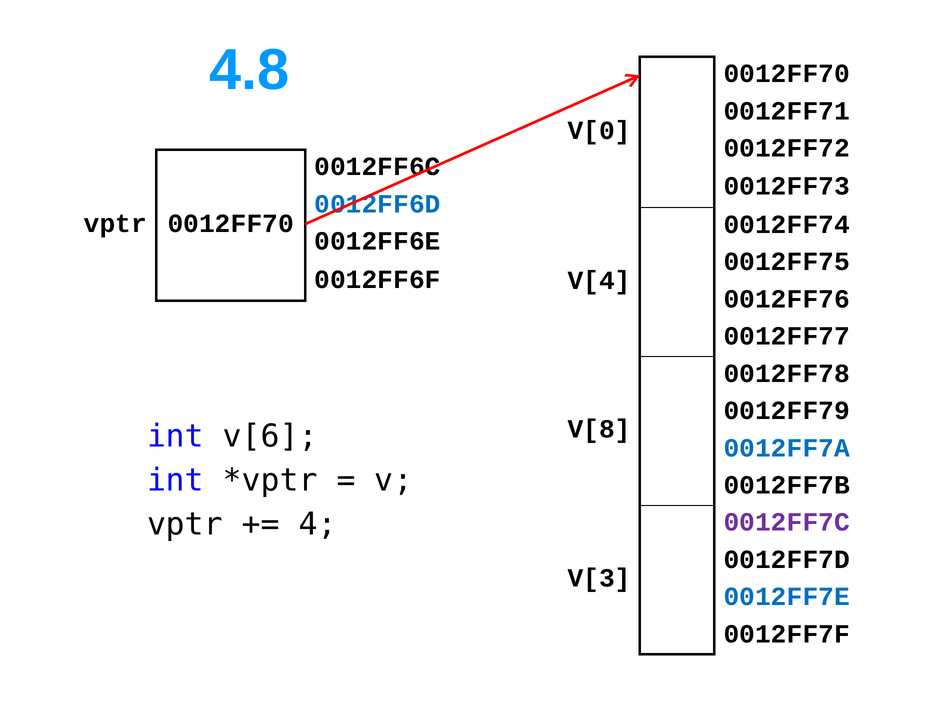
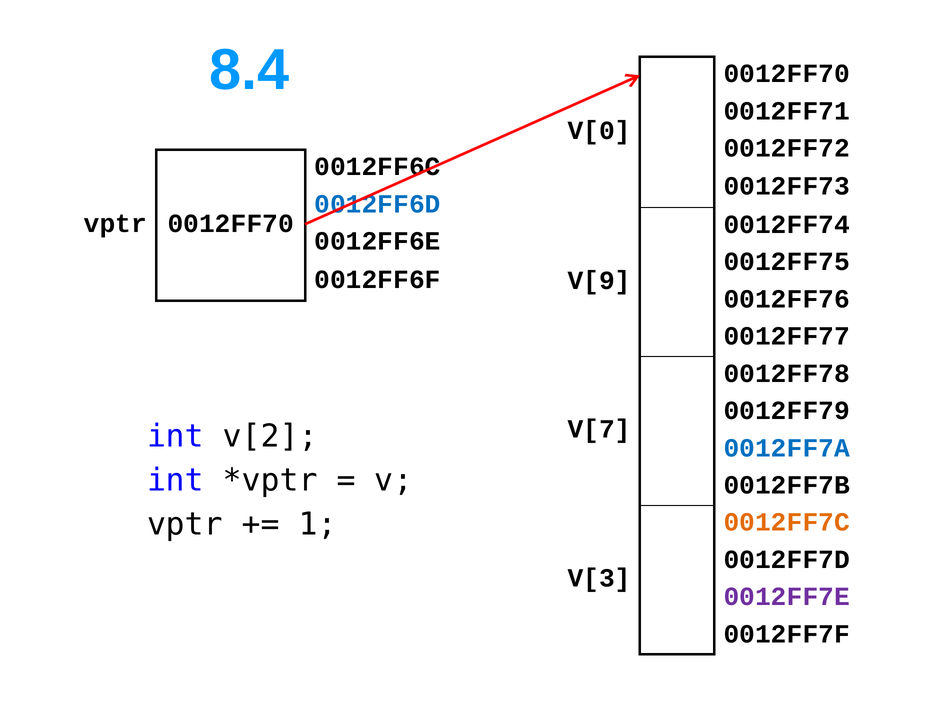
4.8: 4.8 -> 8.4
V[4: V[4 -> V[9
V[8: V[8 -> V[7
v[6: v[6 -> v[2
4: 4 -> 1
0012FF7C colour: purple -> orange
0012FF7E colour: blue -> purple
